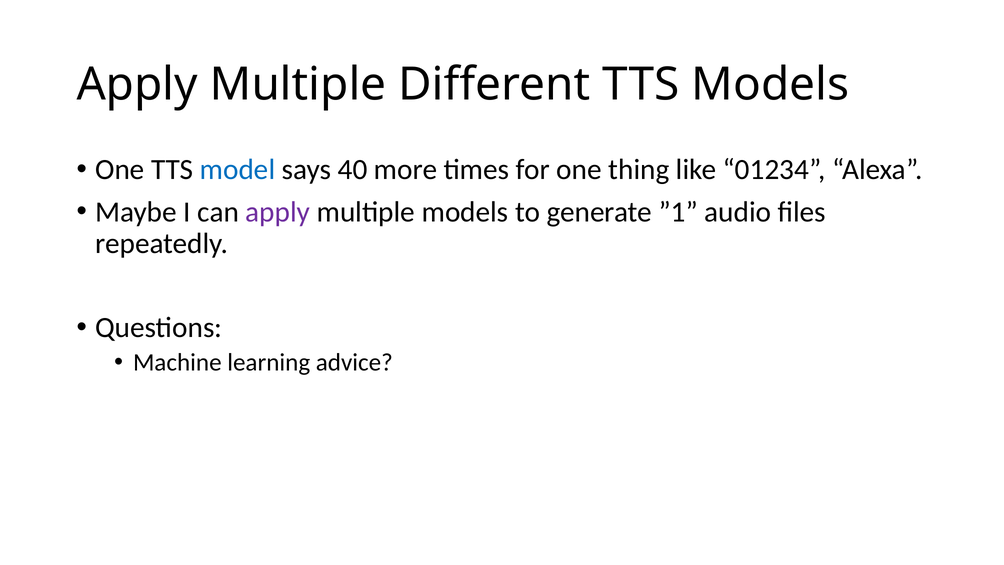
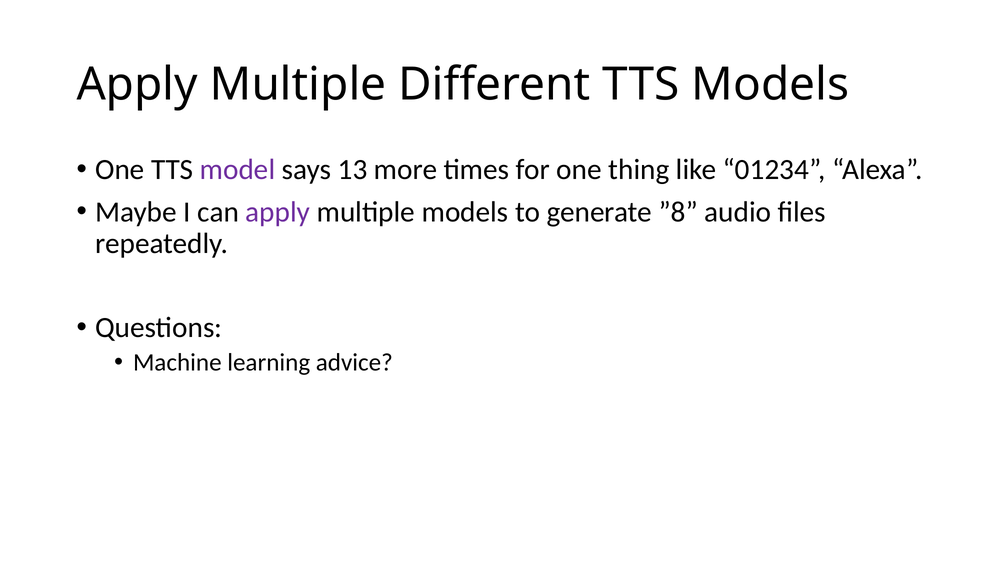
model colour: blue -> purple
40: 40 -> 13
”1: ”1 -> ”8
